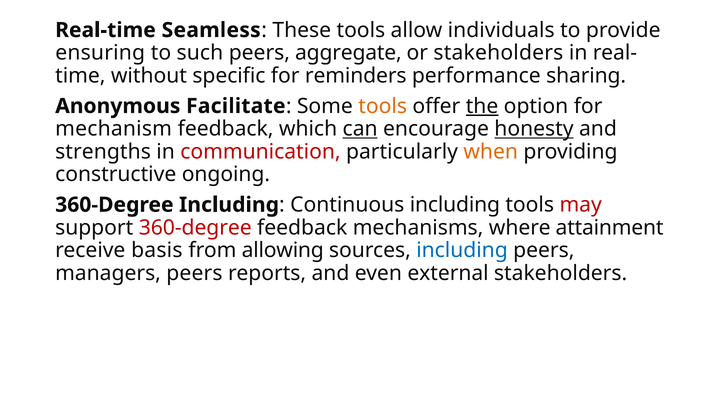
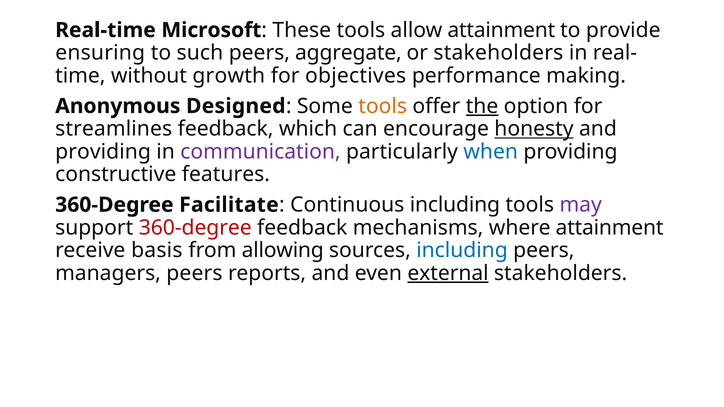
Seamless: Seamless -> Microsoft
allow individuals: individuals -> attainment
specific: specific -> growth
reminders: reminders -> objectives
sharing: sharing -> making
Facilitate: Facilitate -> Designed
mechanism: mechanism -> streamlines
can underline: present -> none
strengths at (103, 152): strengths -> providing
communication colour: red -> purple
when colour: orange -> blue
ongoing: ongoing -> features
360-Degree Including: Including -> Facilitate
may colour: red -> purple
external underline: none -> present
